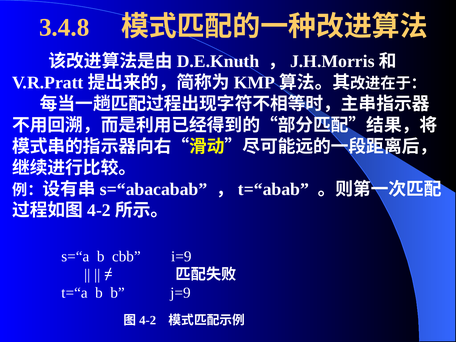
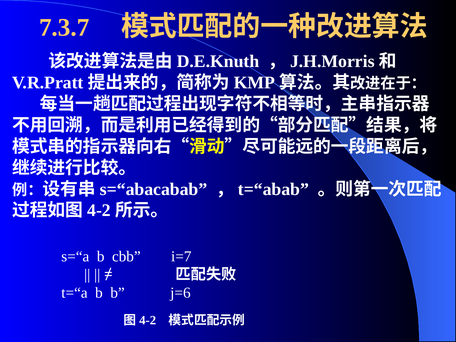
3.4.8: 3.4.8 -> 7.3.7
i=9: i=9 -> i=7
j=9: j=9 -> j=6
